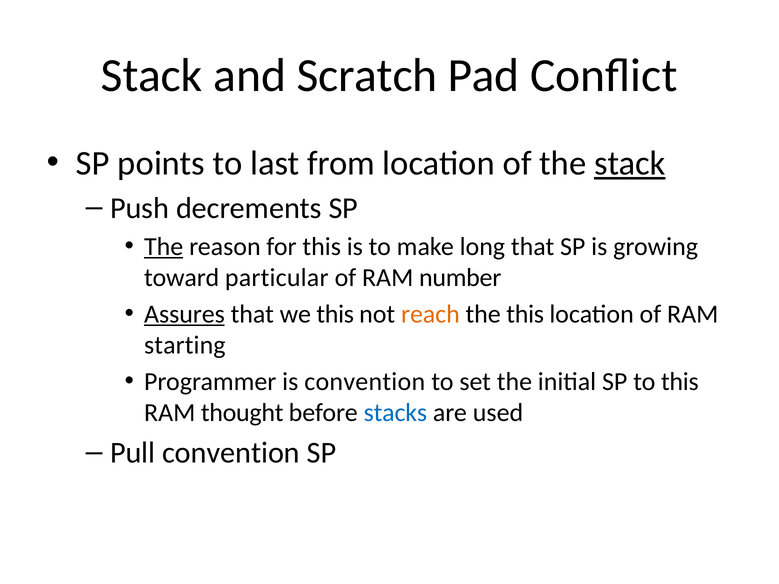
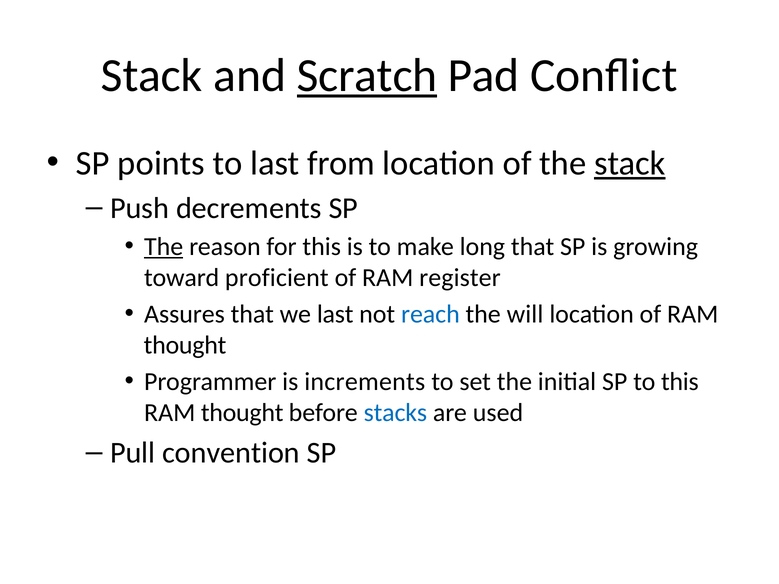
Scratch underline: none -> present
particular: particular -> proficient
number: number -> register
Assures underline: present -> none
we this: this -> last
reach colour: orange -> blue
the this: this -> will
starting at (185, 345): starting -> thought
is convention: convention -> increments
